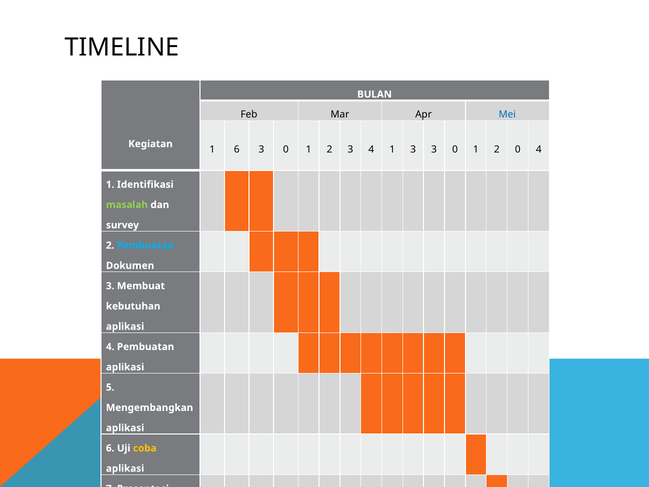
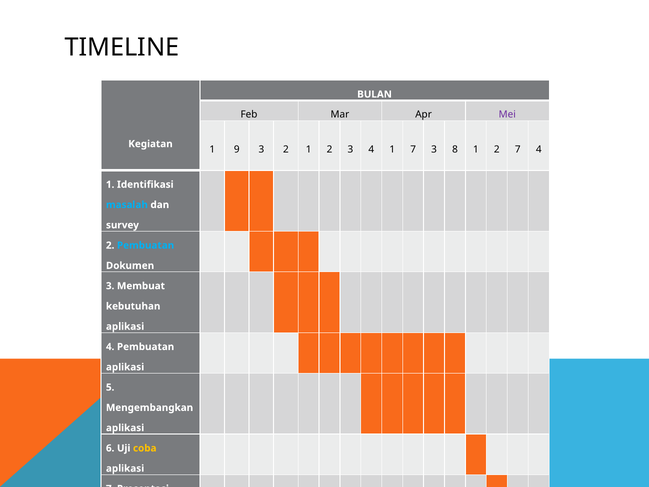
Mei colour: blue -> purple
1 6: 6 -> 9
0 at (286, 149): 0 -> 2
1 3: 3 -> 7
0 at (455, 149): 0 -> 8
2 0: 0 -> 7
masalah colour: light green -> light blue
